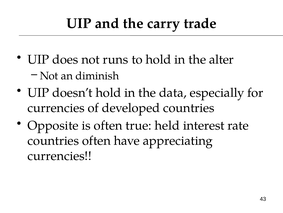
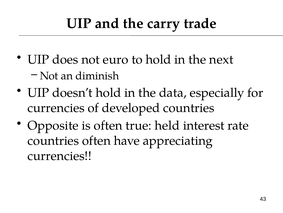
runs: runs -> euro
alter: alter -> next
